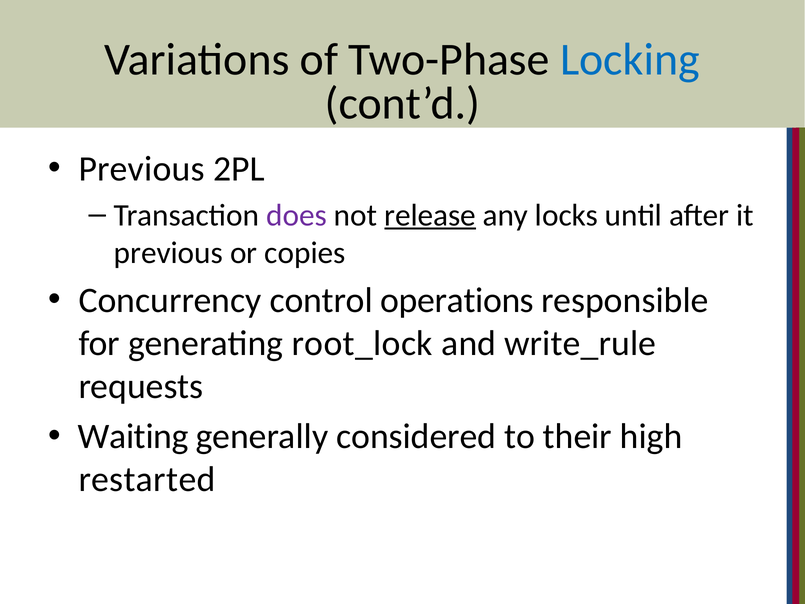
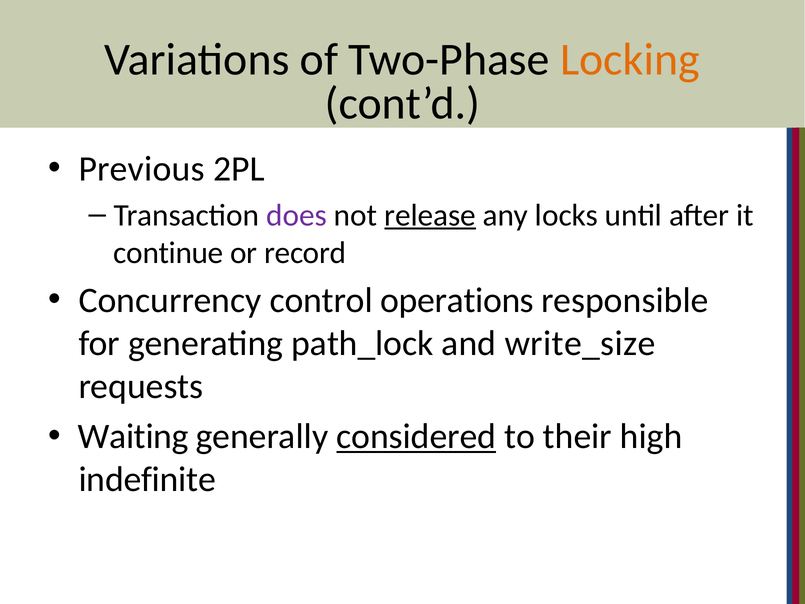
Locking colour: blue -> orange
previous at (168, 253): previous -> continue
copies: copies -> record
root_lock: root_lock -> path_lock
write_rule: write_rule -> write_size
considered underline: none -> present
restarted: restarted -> indefinite
